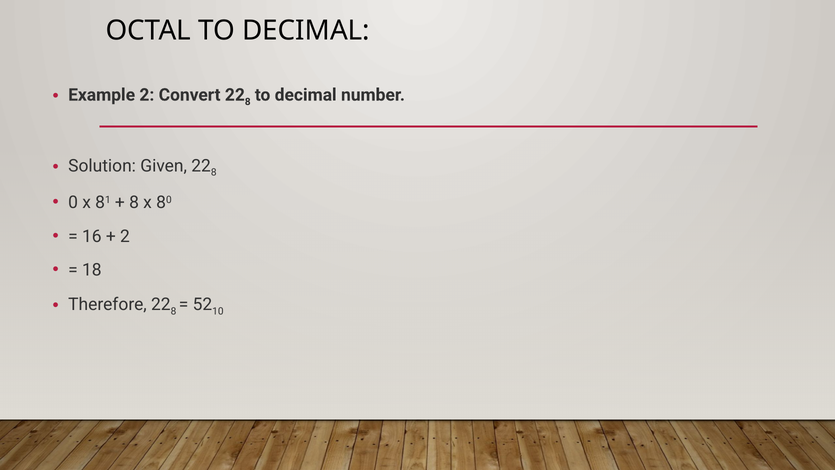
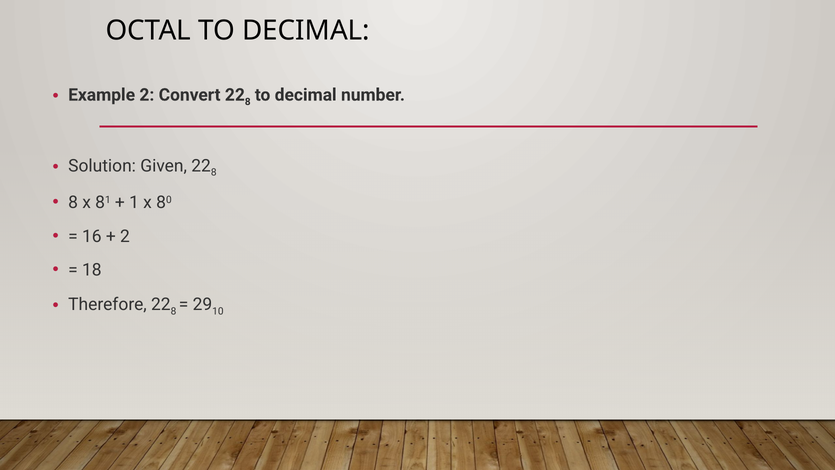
0 at (73, 202): 0 -> 8
8 at (134, 202): 8 -> 1
52: 52 -> 29
